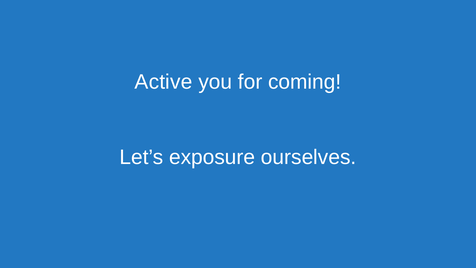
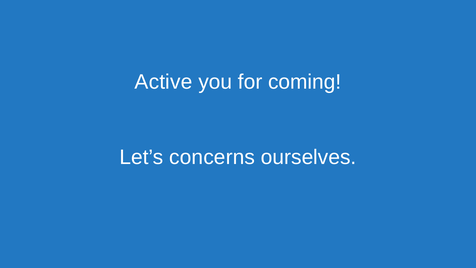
exposure: exposure -> concerns
